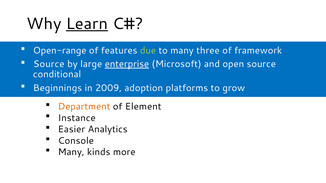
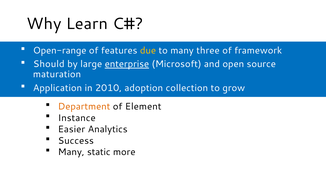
Learn underline: present -> none
due colour: light green -> yellow
Source at (49, 64): Source -> Should
conditional: conditional -> maturation
Beginnings: Beginnings -> Application
2009: 2009 -> 2010
platforms: platforms -> collection
Console: Console -> Success
kinds: kinds -> static
